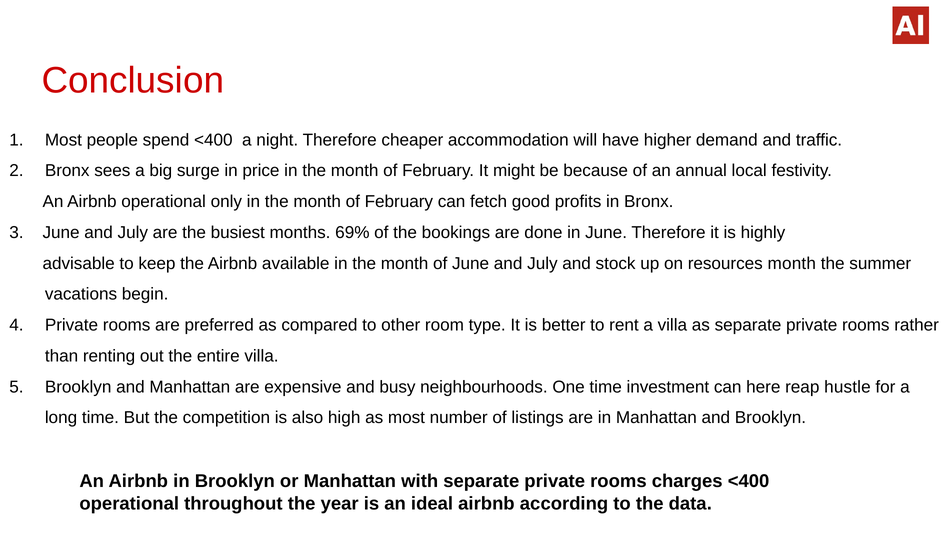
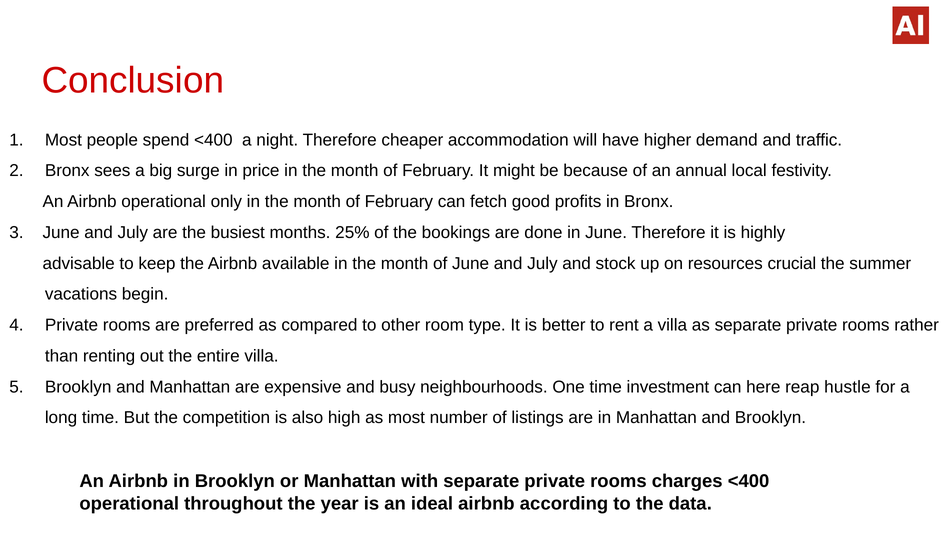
69%: 69% -> 25%
resources month: month -> crucial
